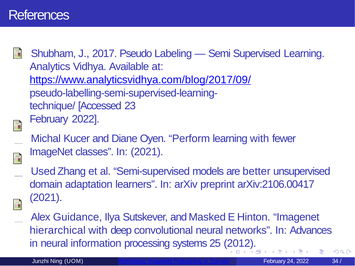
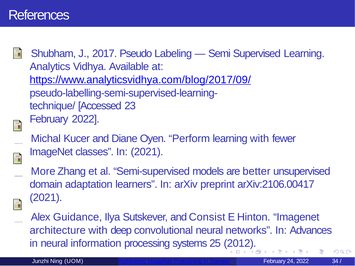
Used: Used -> More
Masked: Masked -> Consist
hierarchical: hierarchical -> architecture
